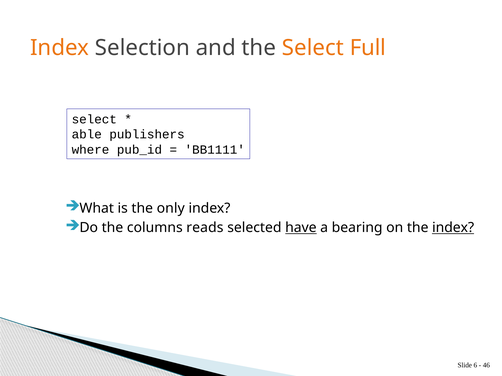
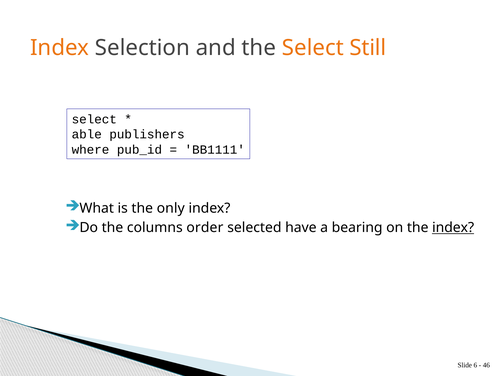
Full: Full -> Still
reads: reads -> order
have underline: present -> none
